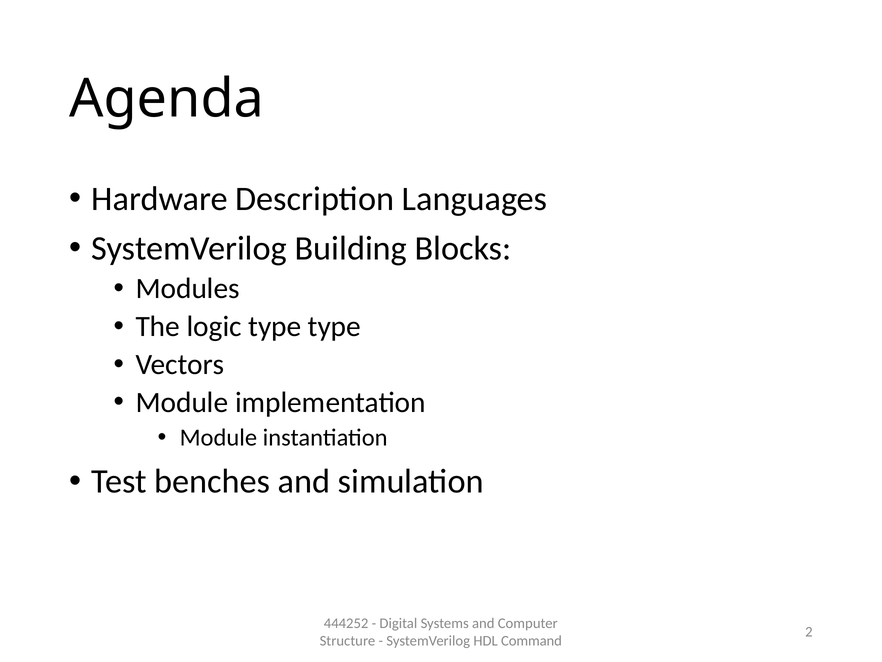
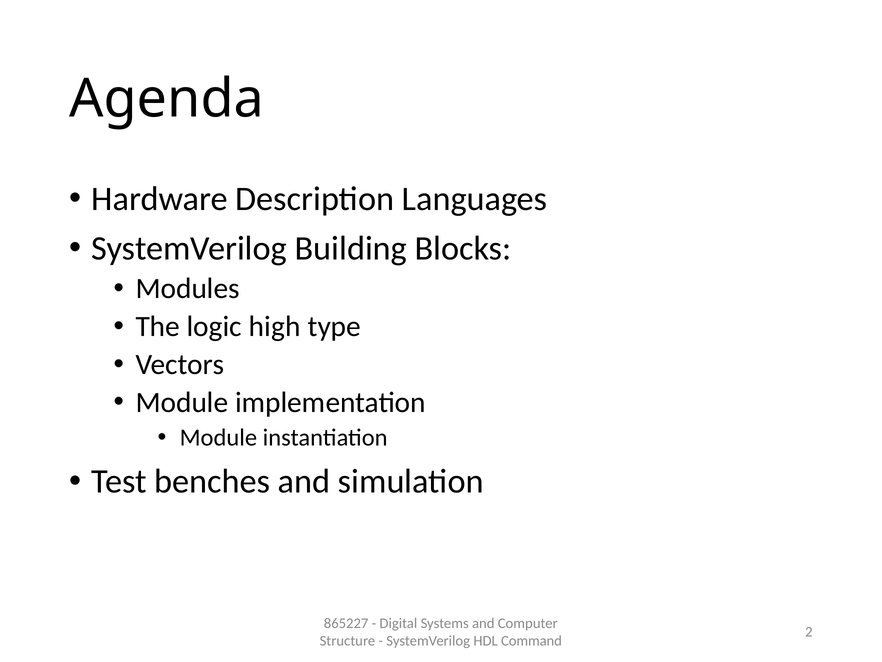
logic type: type -> high
444252: 444252 -> 865227
